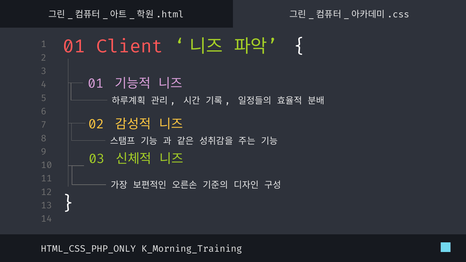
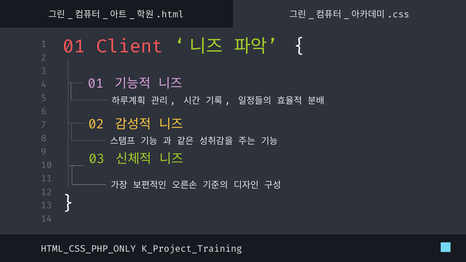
K_Morning_Training: K_Morning_Training -> K_Project_Training
